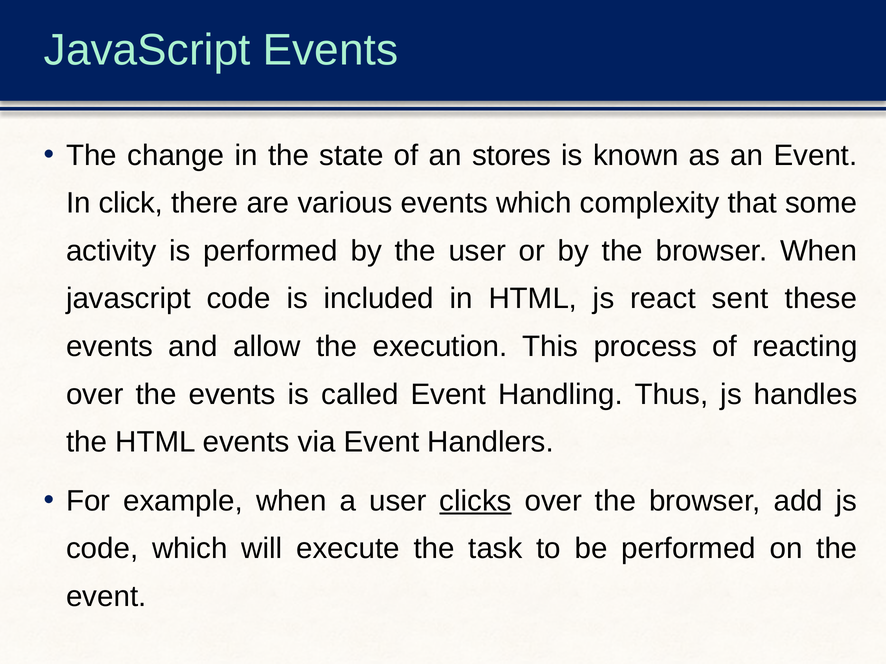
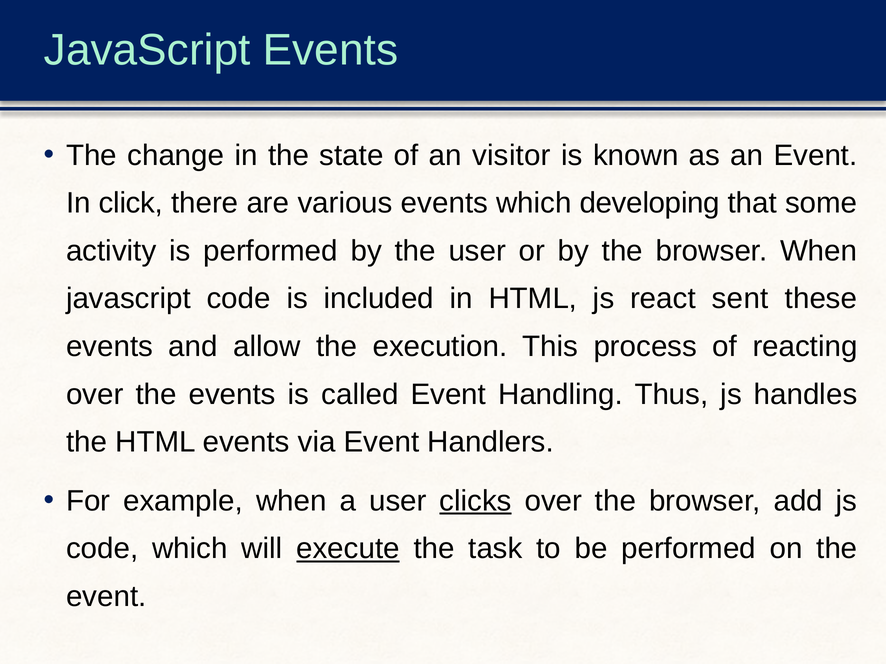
stores: stores -> visitor
complexity: complexity -> developing
execute underline: none -> present
